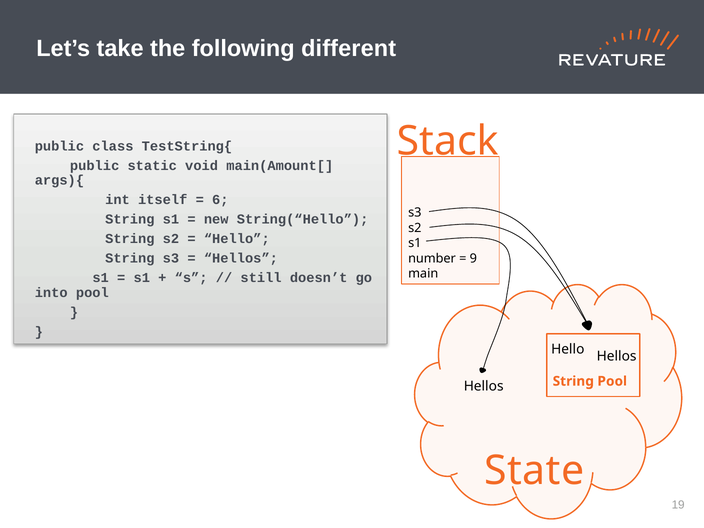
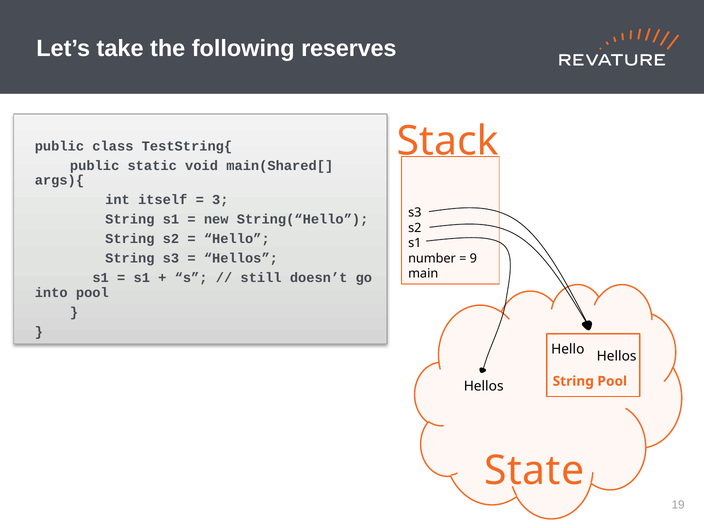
different: different -> reserves
main(Amount[: main(Amount[ -> main(Shared[
6: 6 -> 3
